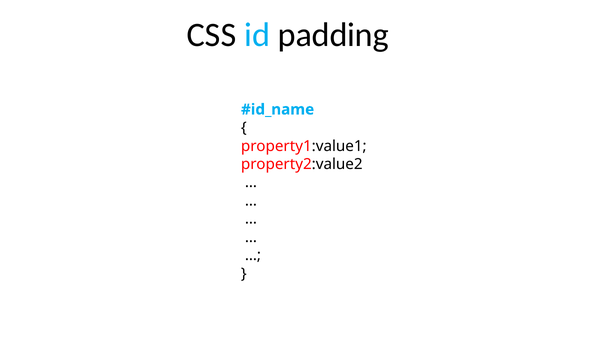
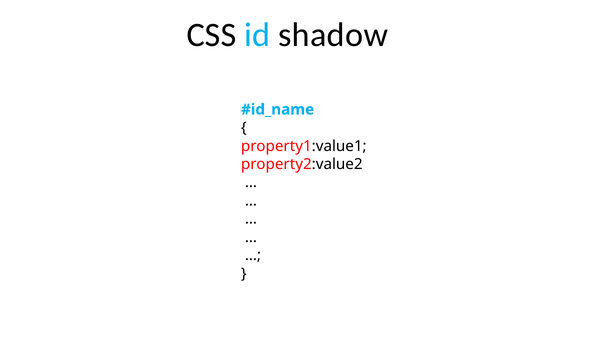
padding: padding -> shadow
